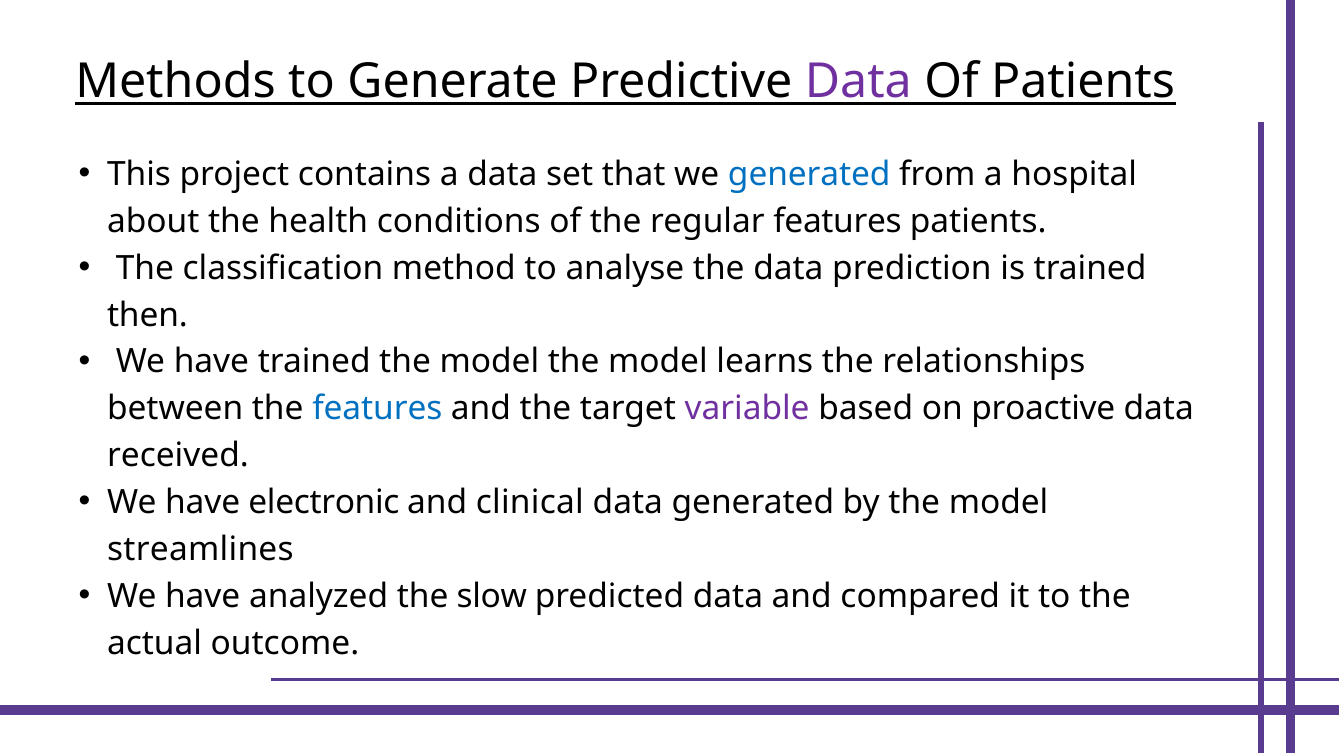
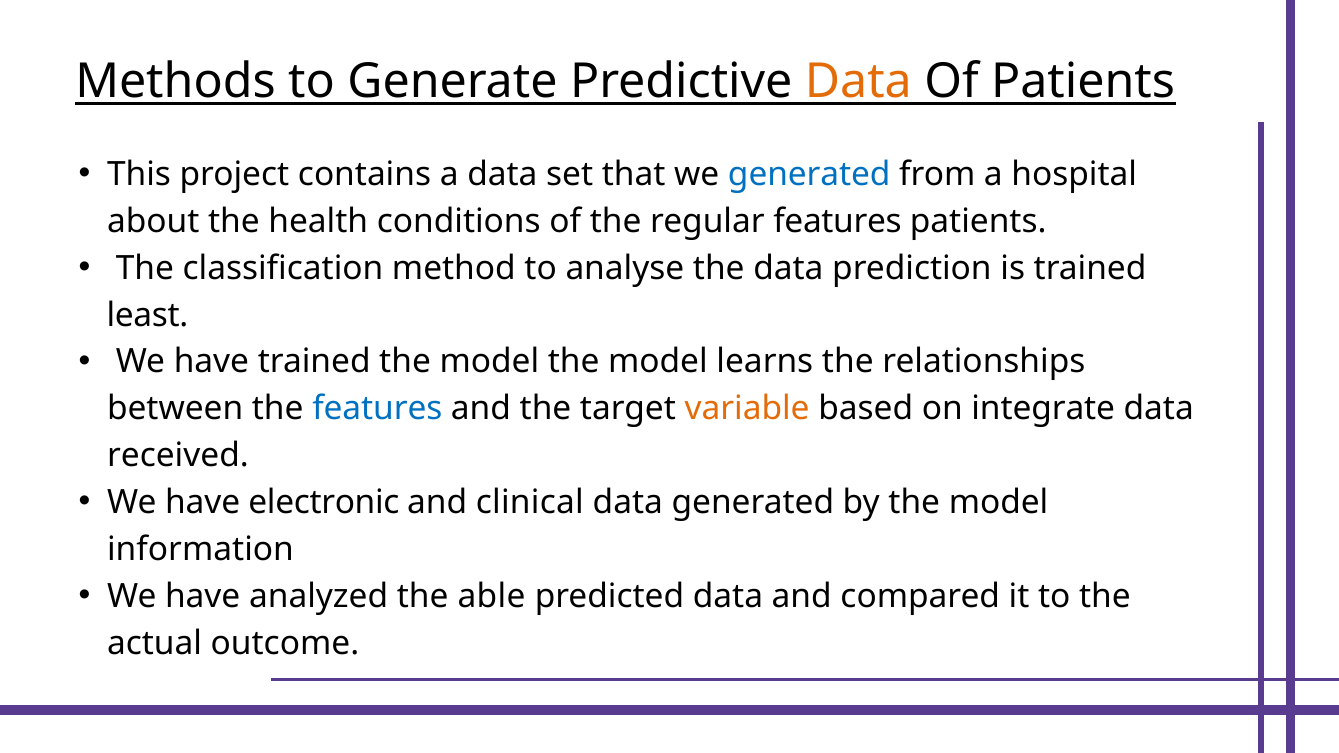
Data at (858, 81) colour: purple -> orange
then: then -> least
variable colour: purple -> orange
proactive: proactive -> integrate
streamlines: streamlines -> information
slow: slow -> able
